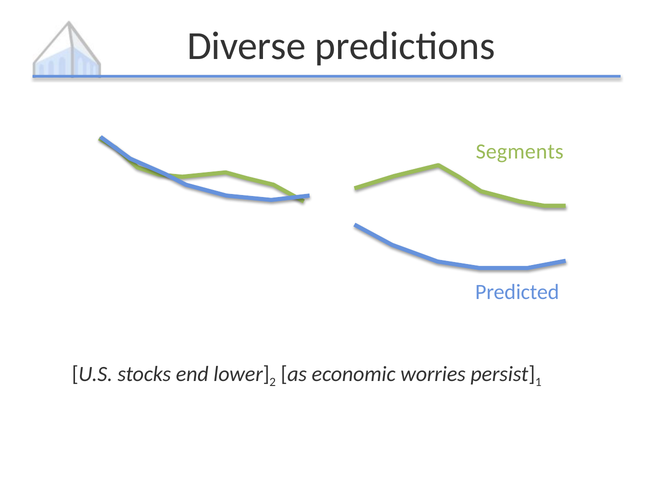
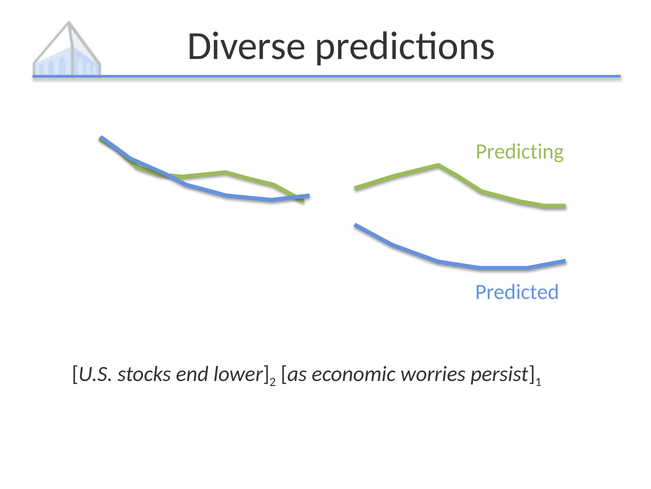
Segments: Segments -> Predicting
